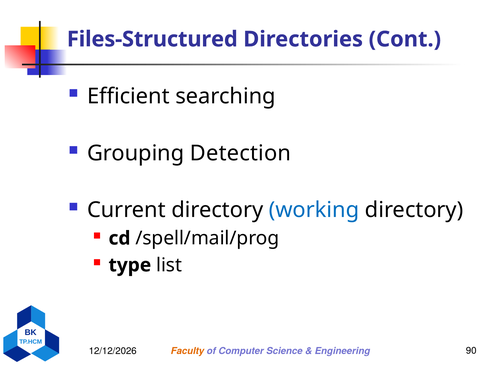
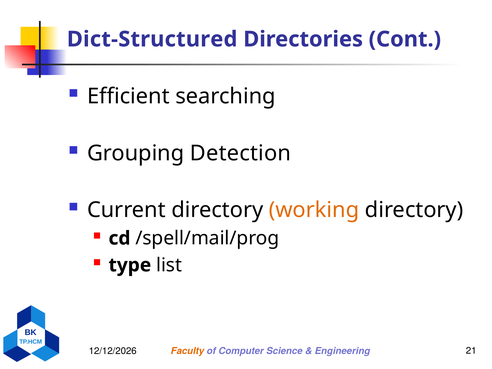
Files-Structured: Files-Structured -> Dict-Structured
working colour: blue -> orange
90: 90 -> 21
